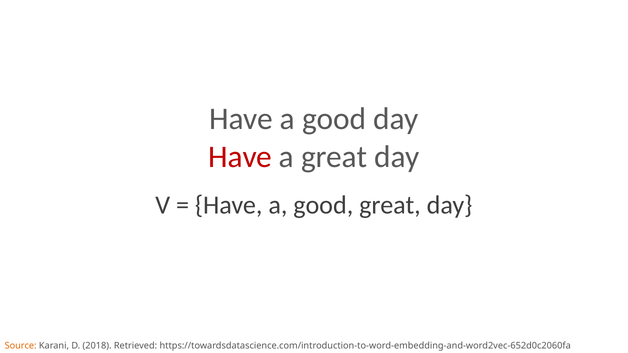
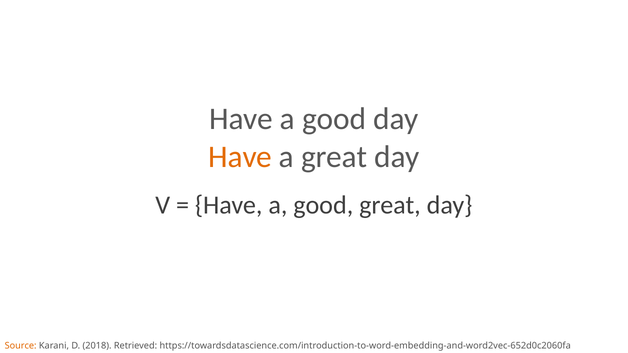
Have at (240, 157) colour: red -> orange
